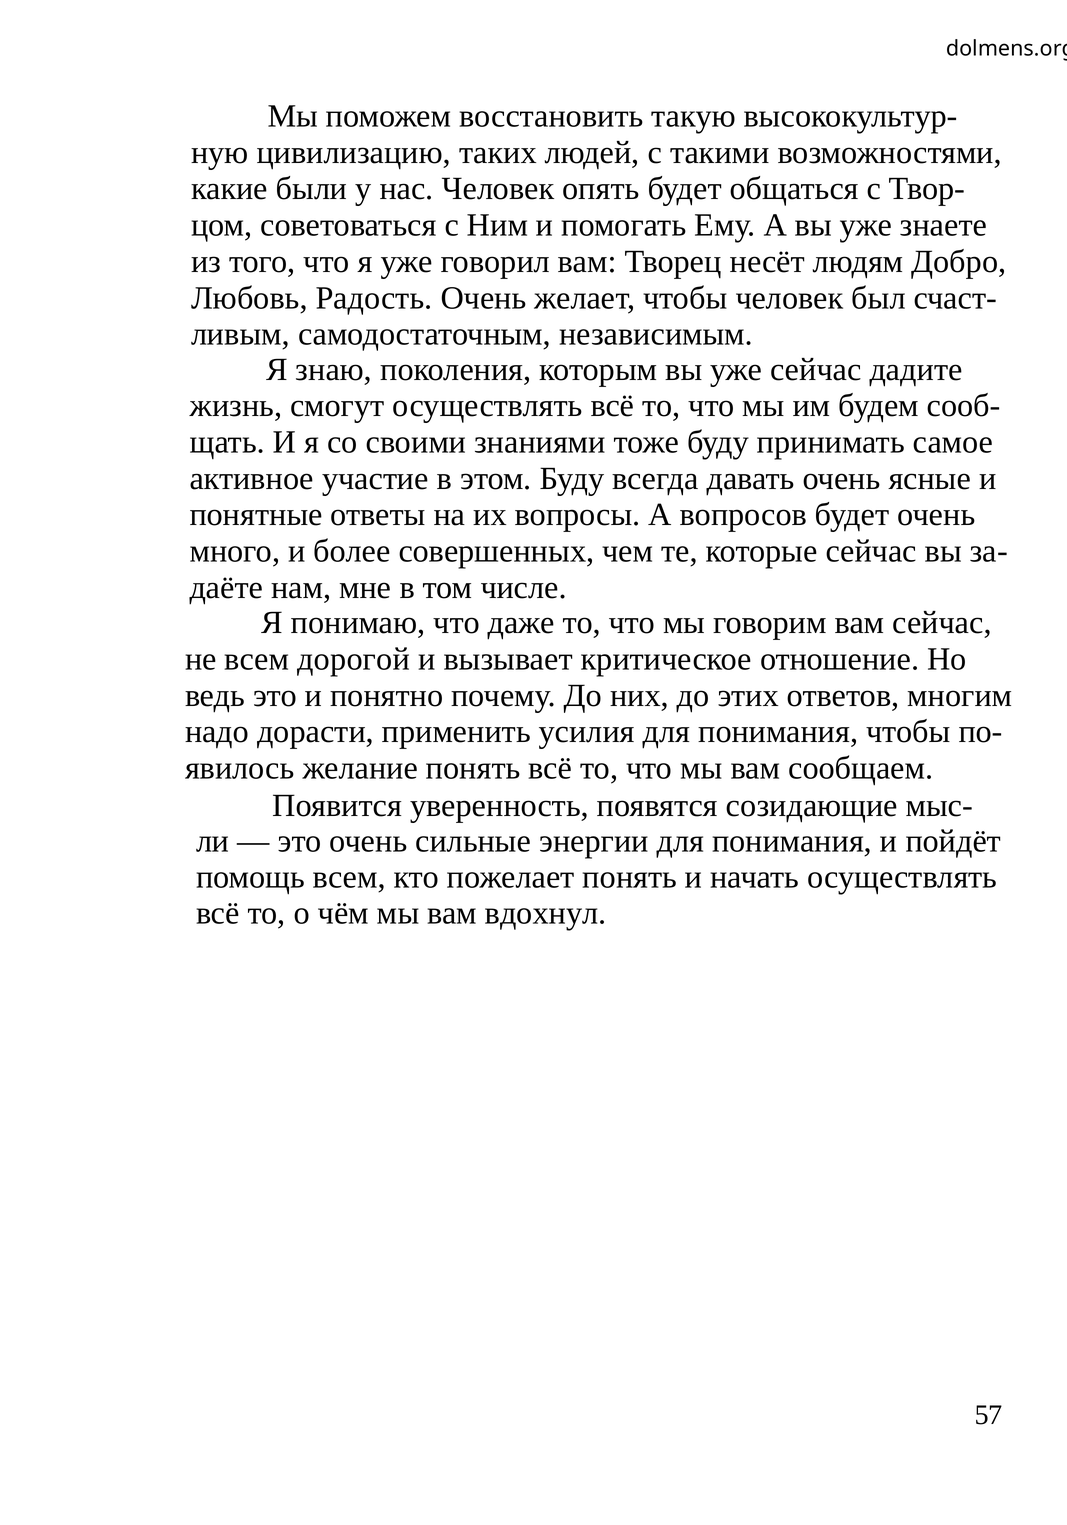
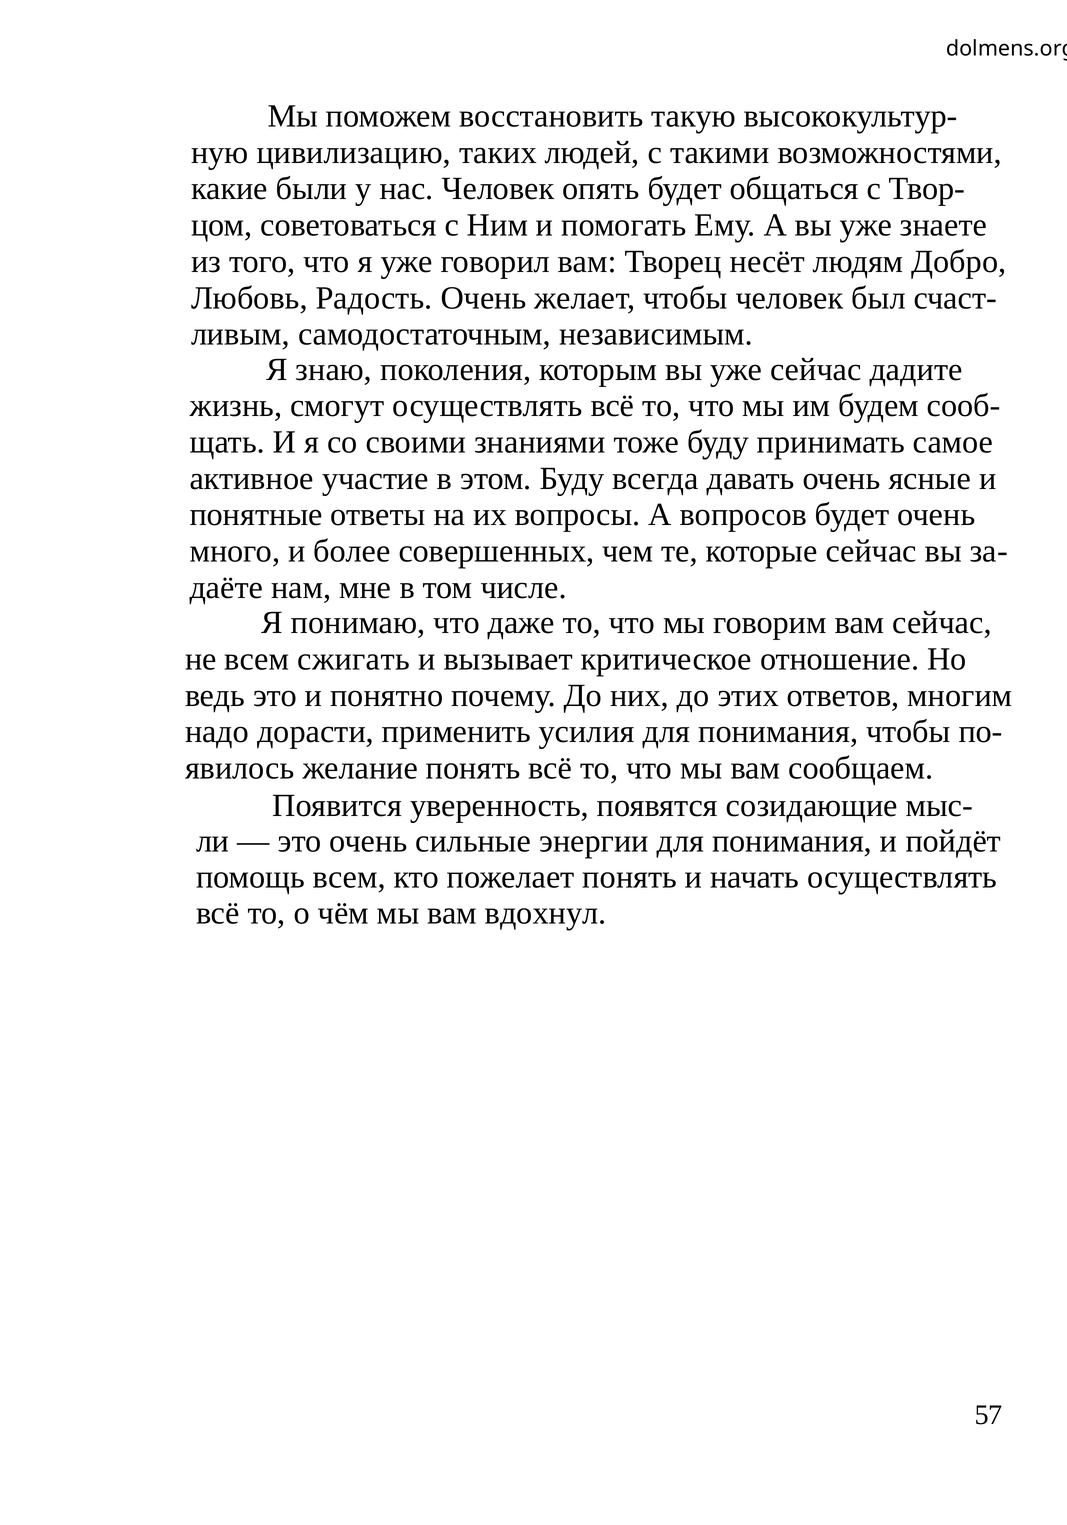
дорогой: дорогой -> сжигать
